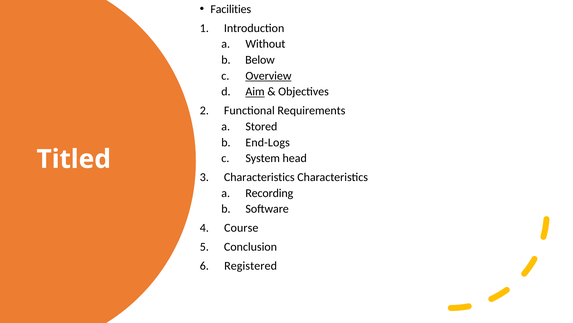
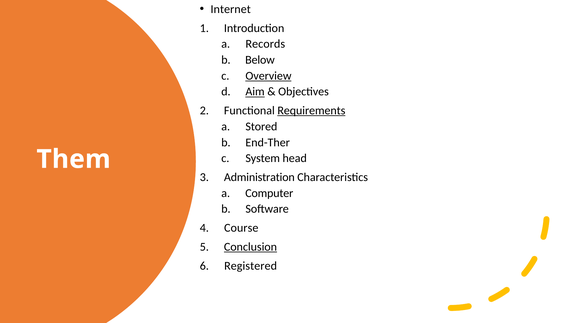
Facilities: Facilities -> Internet
Without: Without -> Records
Requirements underline: none -> present
End-Logs: End-Logs -> End-Ther
Titled: Titled -> Them
Characteristics at (259, 177): Characteristics -> Administration
Recording: Recording -> Computer
Conclusion underline: none -> present
